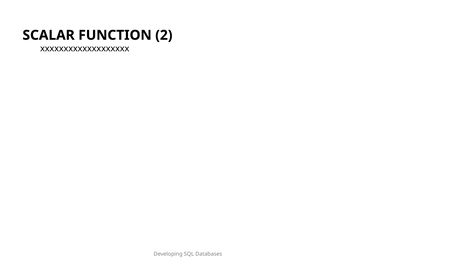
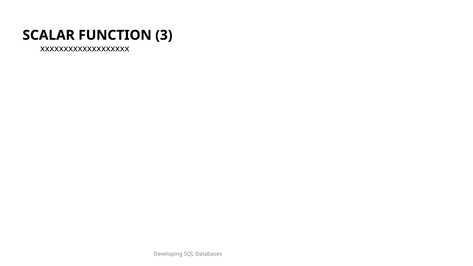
2: 2 -> 3
